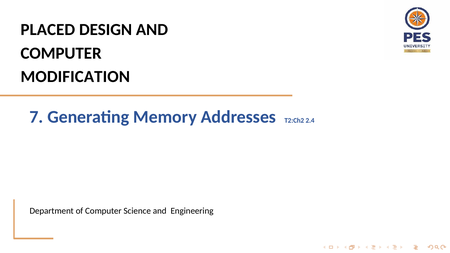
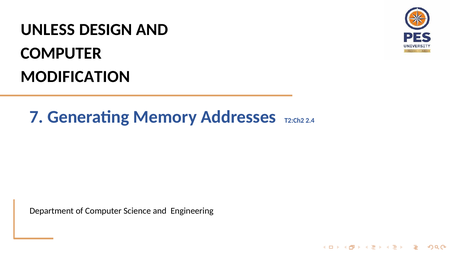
PLACED: PLACED -> UNLESS
